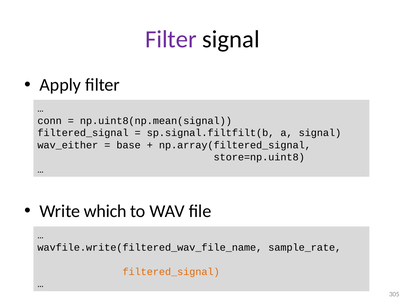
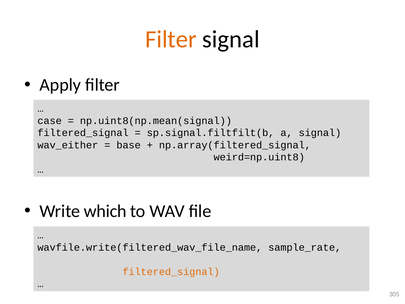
Filter at (171, 39) colour: purple -> orange
conn: conn -> case
store=np.uint8: store=np.uint8 -> weird=np.uint8
